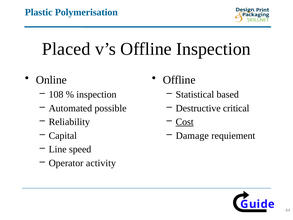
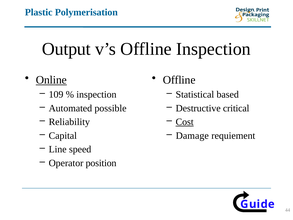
Placed: Placed -> Output
Online underline: none -> present
108: 108 -> 109
activity: activity -> position
